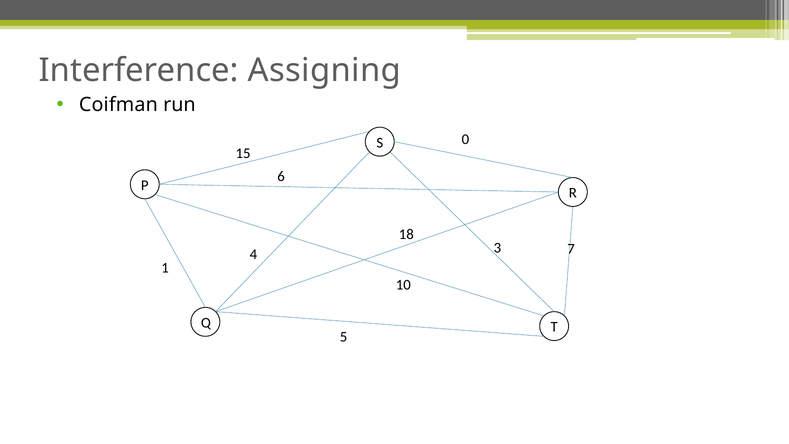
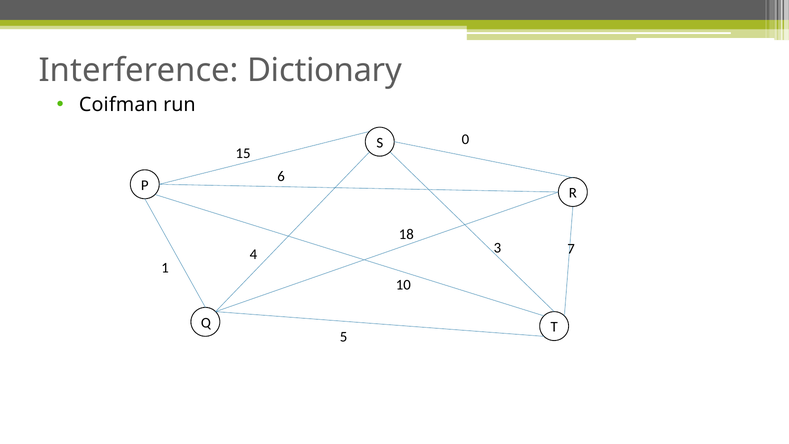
Assigning: Assigning -> Dictionary
